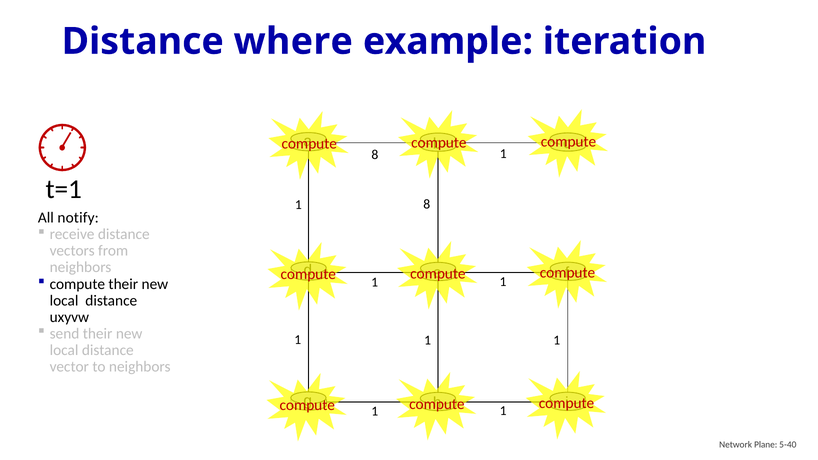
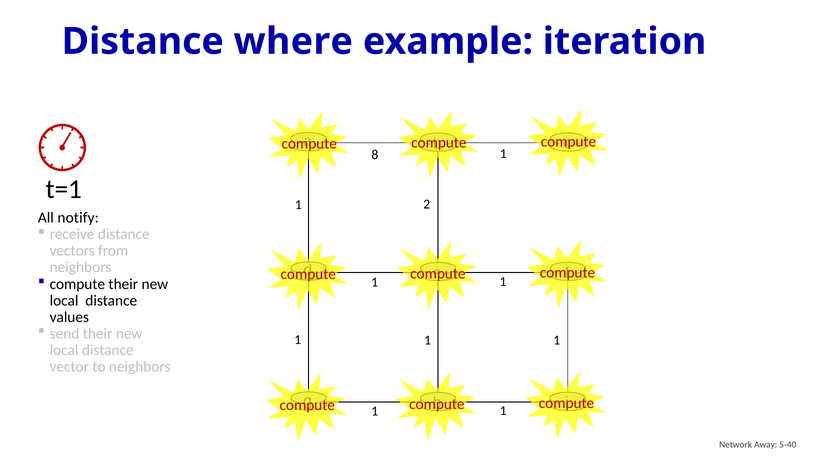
8 at (427, 204): 8 -> 2
uxyvw: uxyvw -> values
Plane: Plane -> Away
